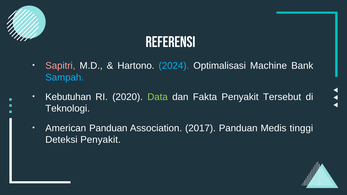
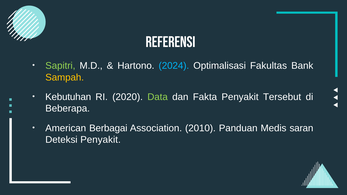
Sapitri colour: pink -> light green
Machine: Machine -> Fakultas
Sampah colour: light blue -> yellow
Teknologi: Teknologi -> Beberapa
American Panduan: Panduan -> Berbagai
2017: 2017 -> 2010
tinggi: tinggi -> saran
